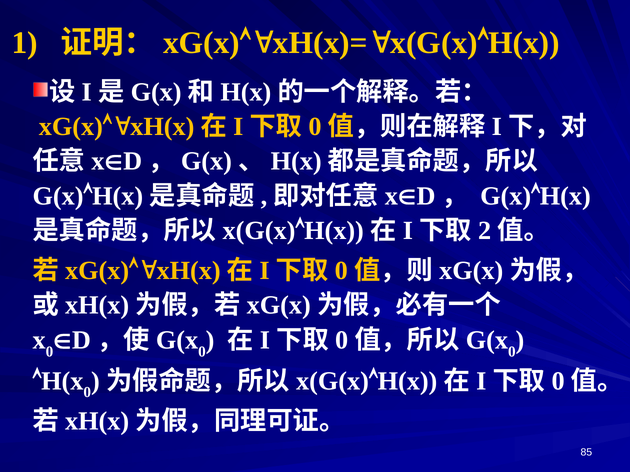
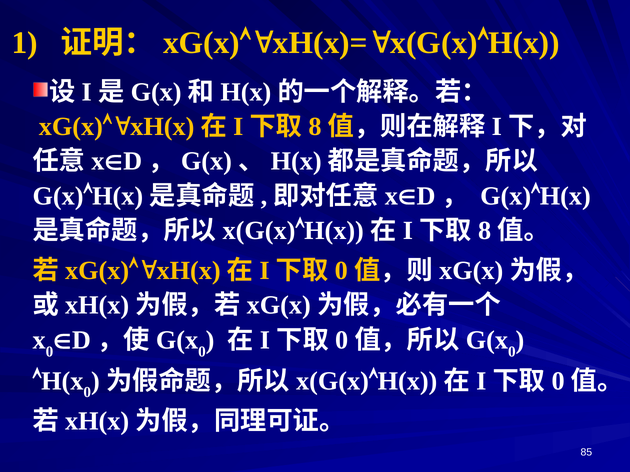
0 at (315, 127): 0 -> 8
2 at (485, 231): 2 -> 8
